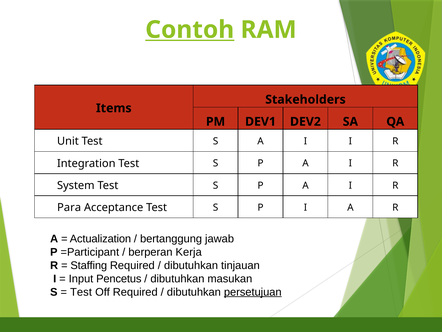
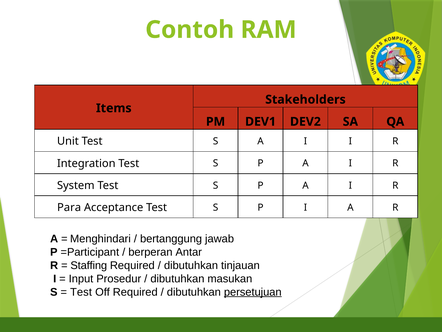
Contoh underline: present -> none
Actualization: Actualization -> Menghindari
Kerja: Kerja -> Antar
Pencetus: Pencetus -> Prosedur
